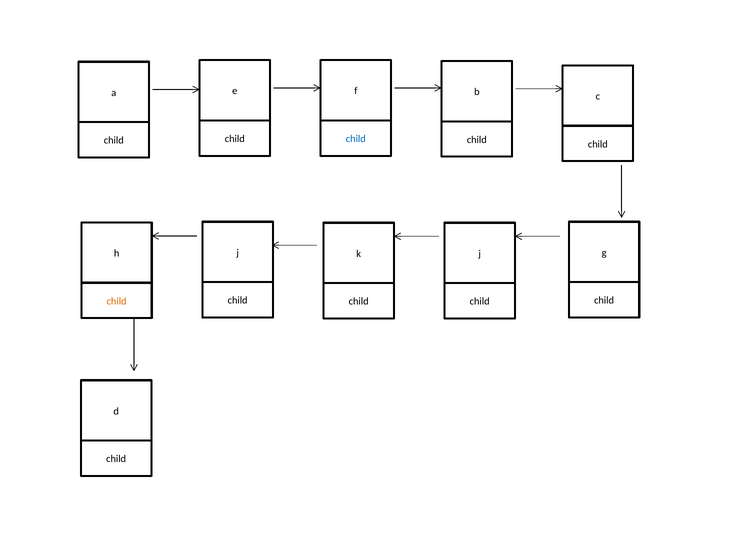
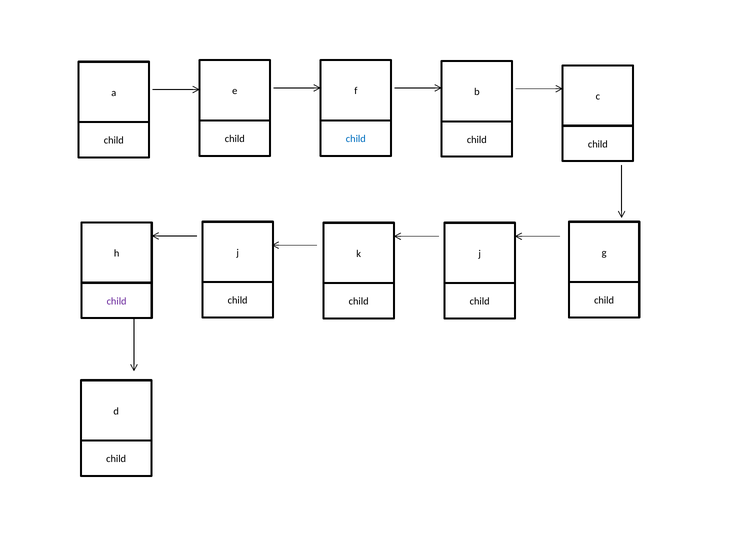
child at (117, 301) colour: orange -> purple
